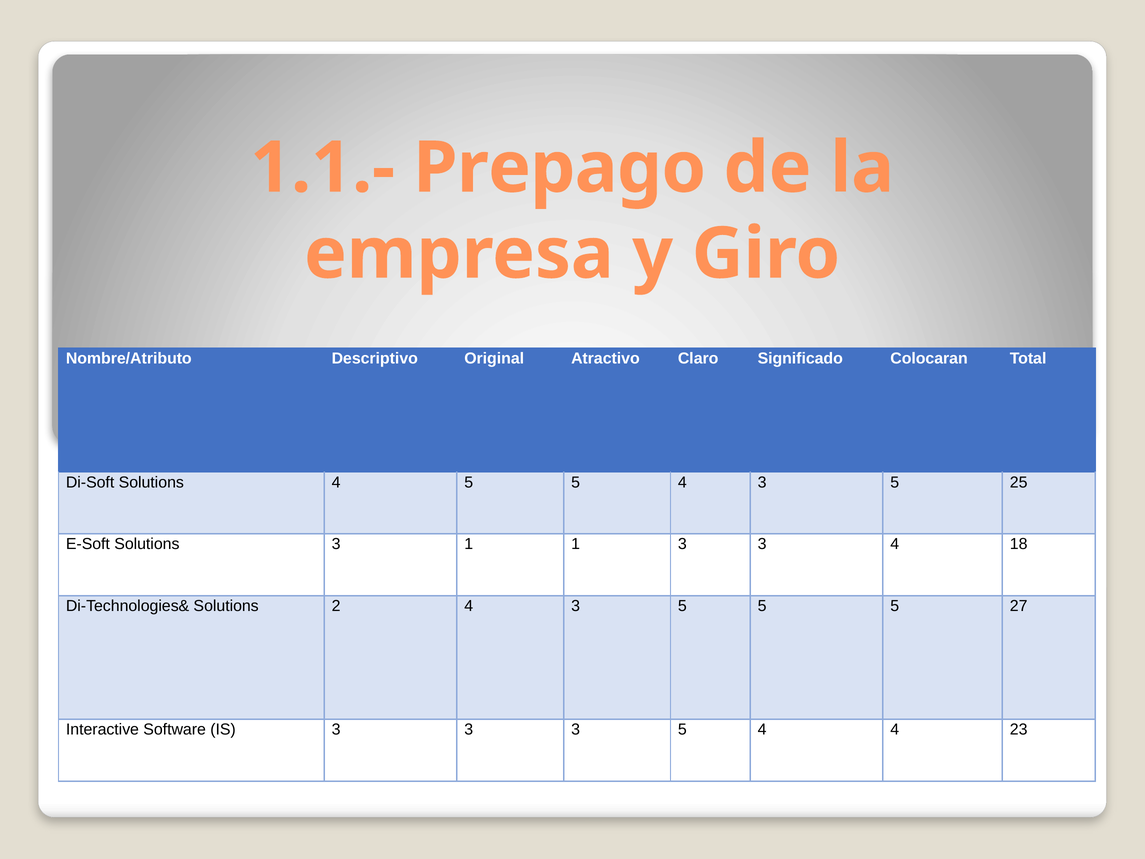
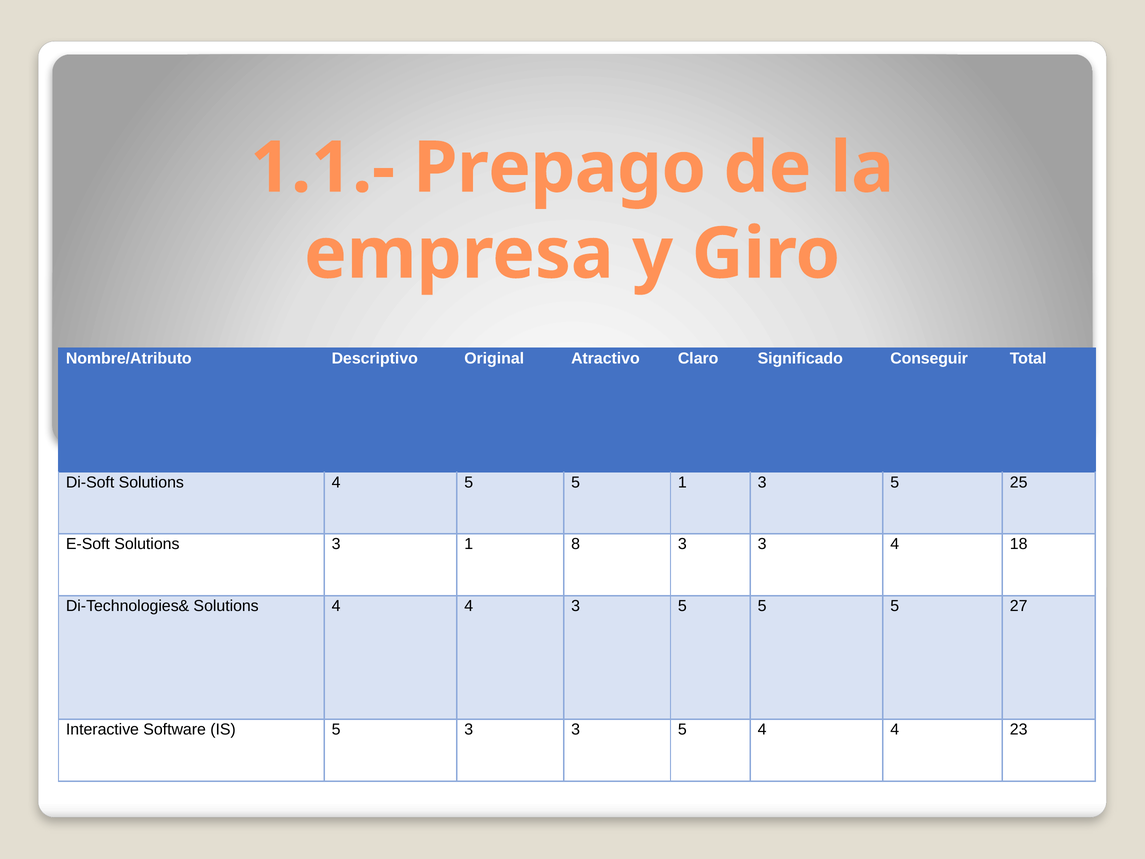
Colocaran: Colocaran -> Conseguir
5 5 4: 4 -> 1
1 1: 1 -> 8
Di-Technologies& Solutions 2: 2 -> 4
IS 3: 3 -> 5
